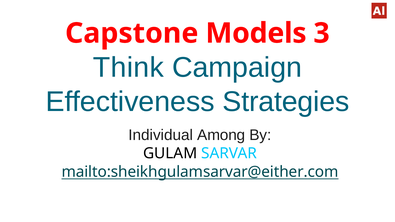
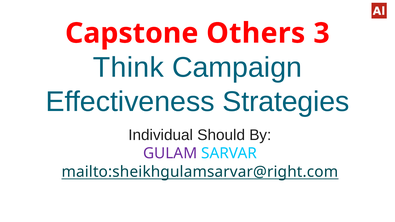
Models: Models -> Others
Among: Among -> Should
GULAM colour: black -> purple
mailto:sheikhgulamsarvar@either.com: mailto:sheikhgulamsarvar@either.com -> mailto:sheikhgulamsarvar@right.com
